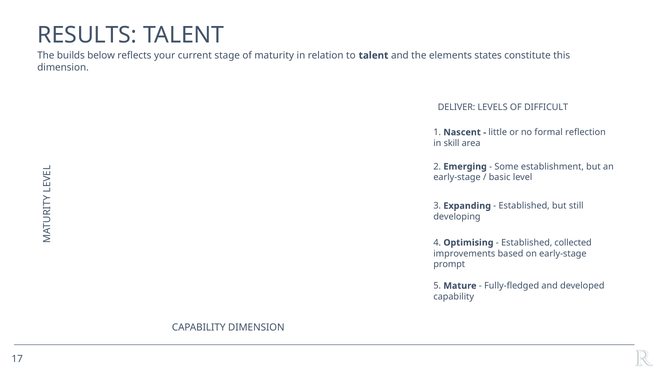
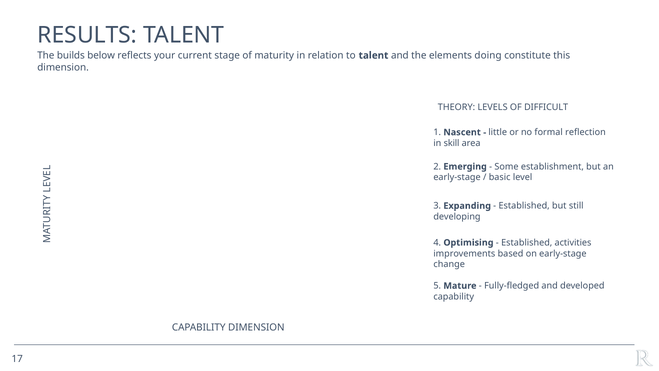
states: states -> doing
DELIVER: DELIVER -> THEORY
collected: collected -> activities
prompt: prompt -> change
